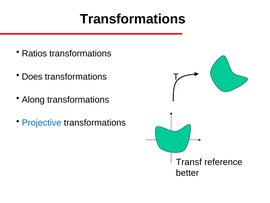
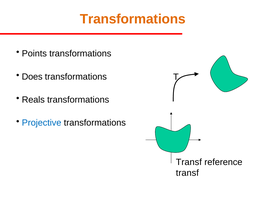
Transformations at (133, 19) colour: black -> orange
Ratios: Ratios -> Points
Along: Along -> Reals
better at (187, 173): better -> transf
